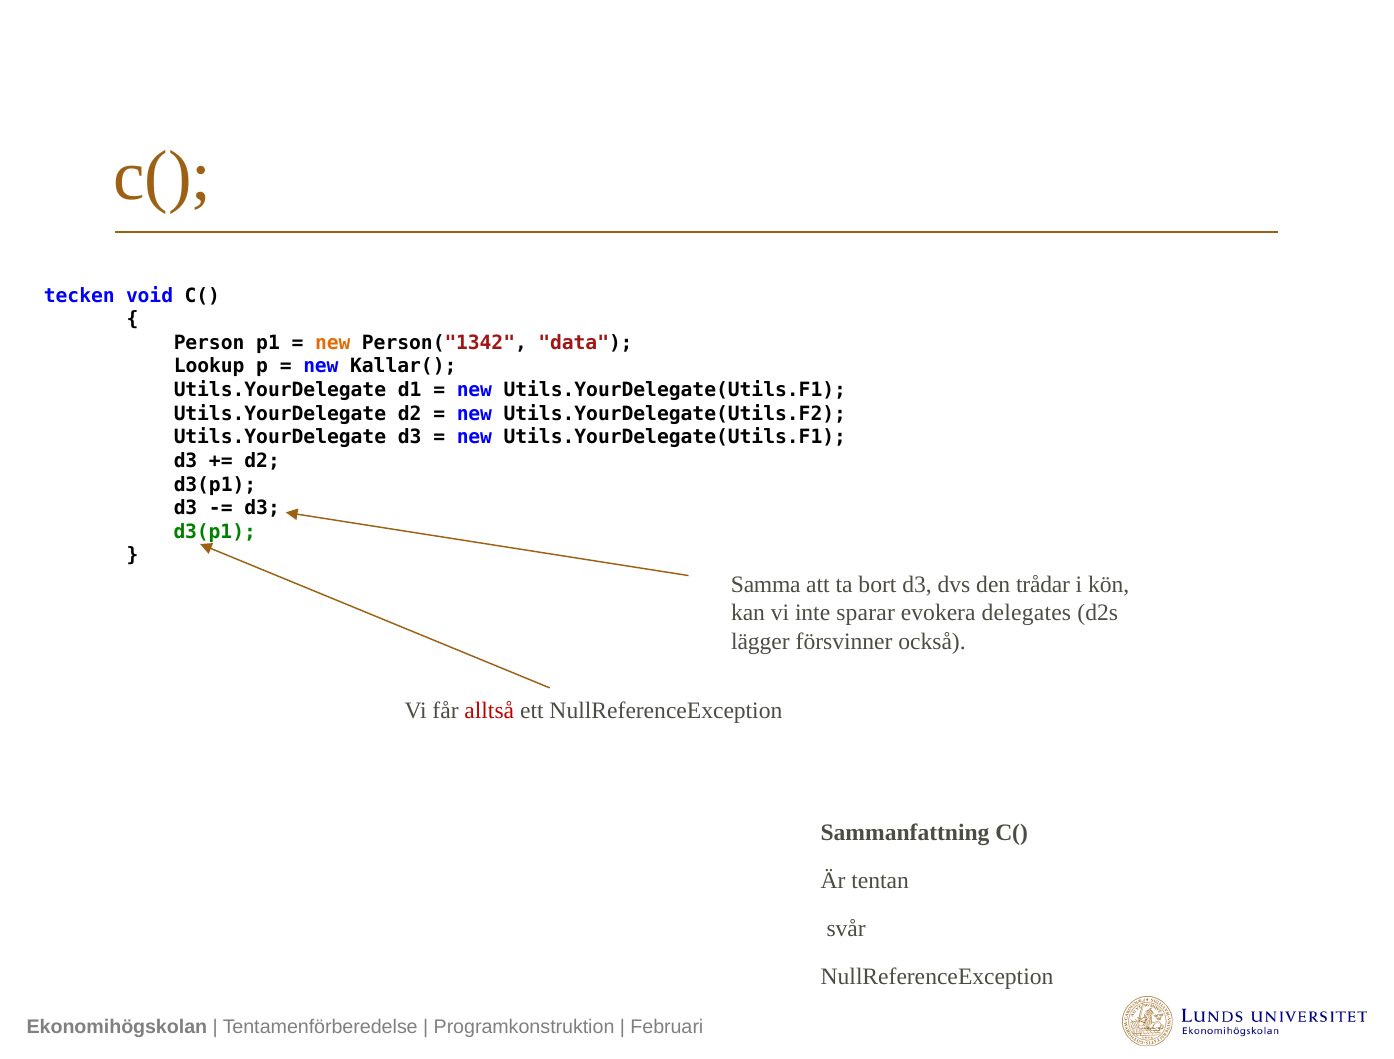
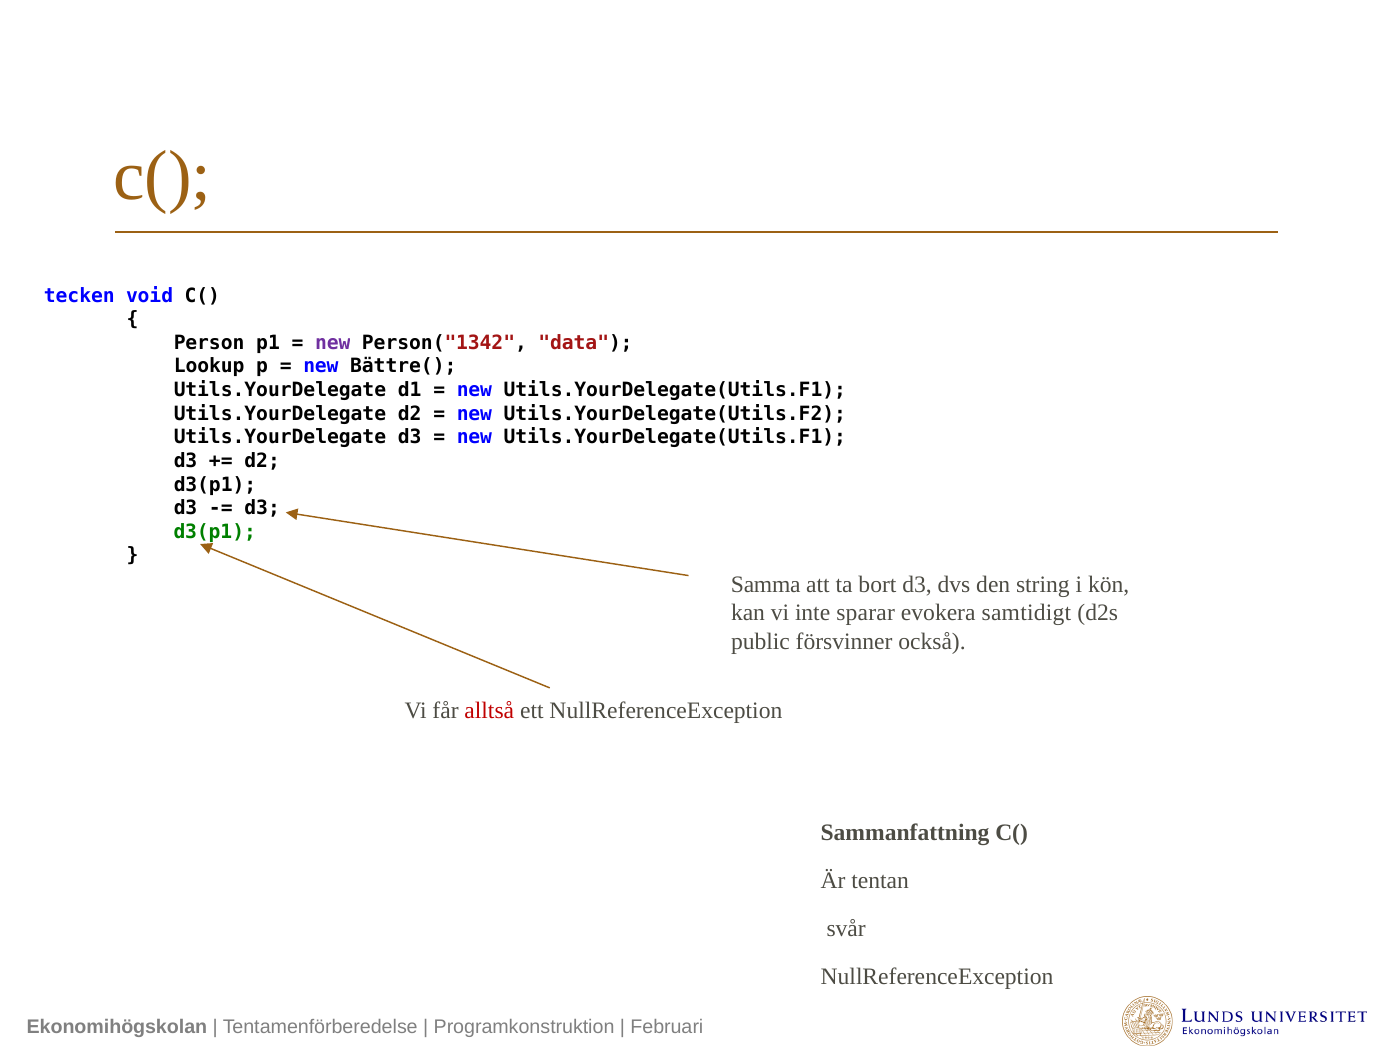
new at (333, 343) colour: orange -> purple
Kallar(: Kallar( -> Bättre(
trådar: trådar -> string
delegates: delegates -> samtidigt
lägger: lägger -> public
